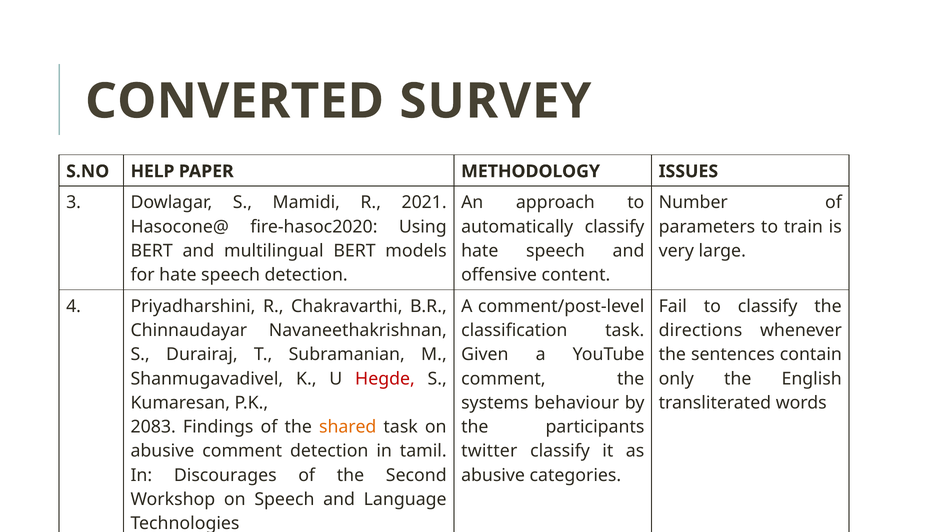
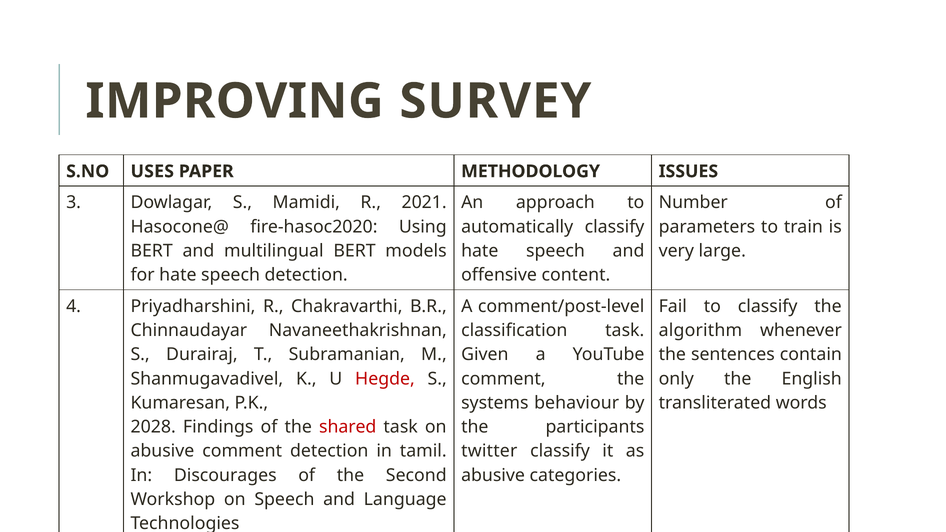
CONVERTED: CONVERTED -> IMPROVING
HELP: HELP -> USES
directions: directions -> algorithm
2083: 2083 -> 2028
shared colour: orange -> red
